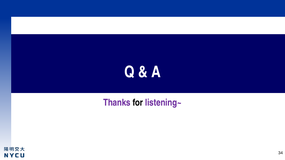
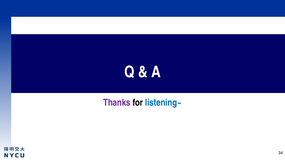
listening~ colour: purple -> blue
